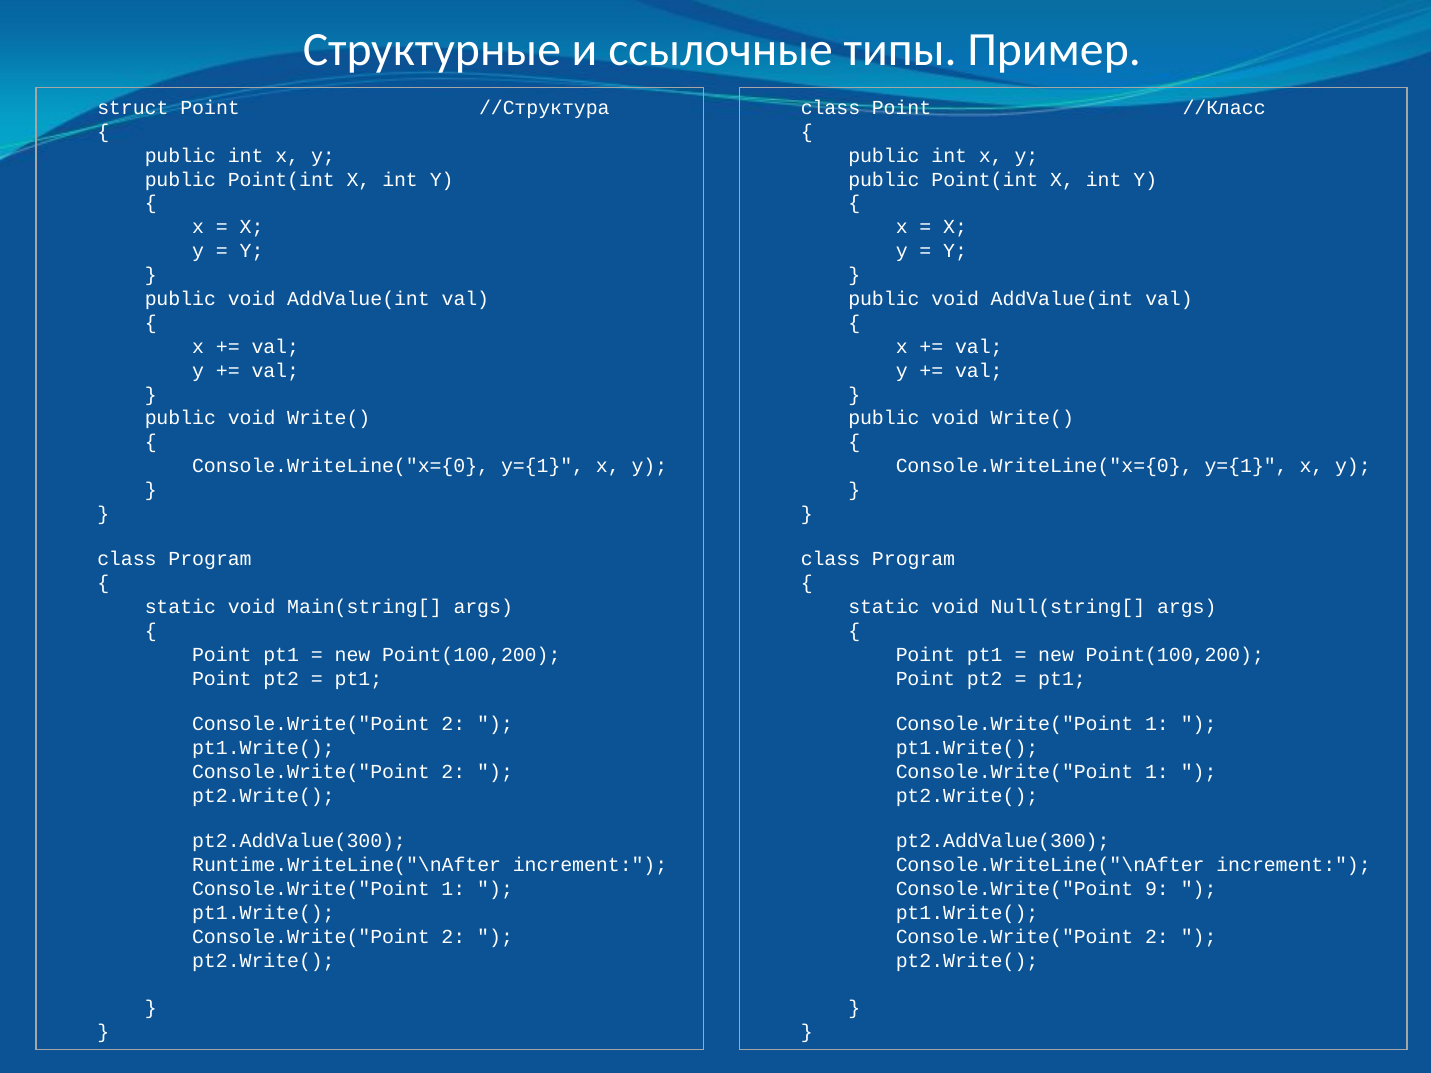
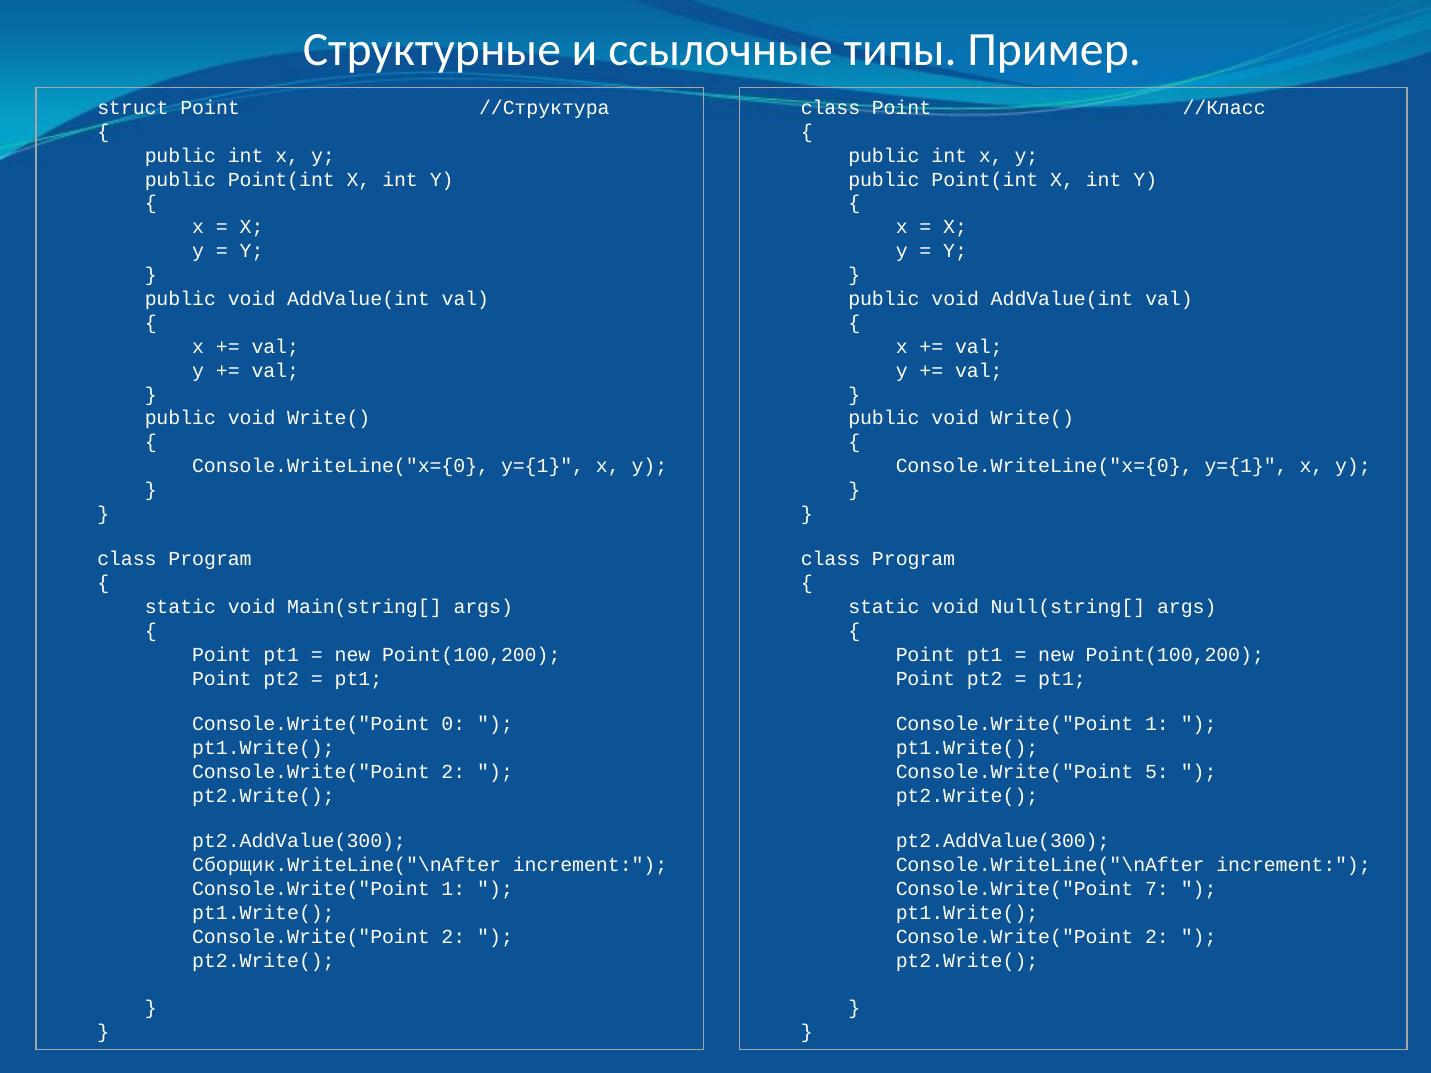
2 at (453, 724): 2 -> 0
1 at (1157, 772): 1 -> 5
Runtime.WriteLine("\nAfter: Runtime.WriteLine("\nAfter -> Сборщик.WriteLine("\nAfter
9: 9 -> 7
